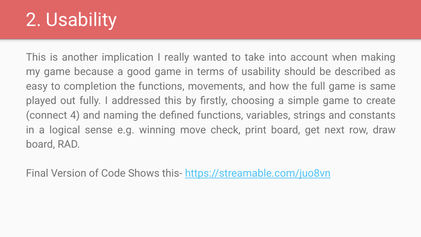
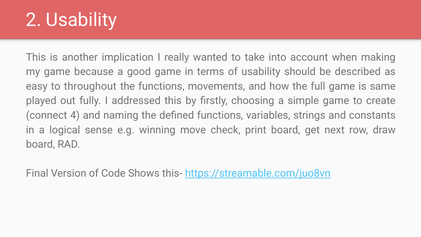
completion: completion -> throughout
